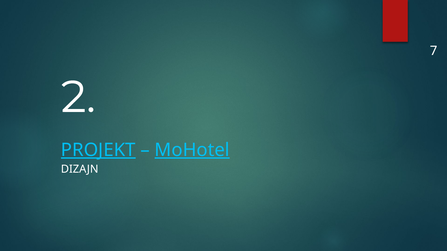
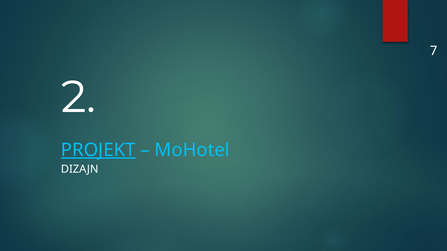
MoHotel underline: present -> none
